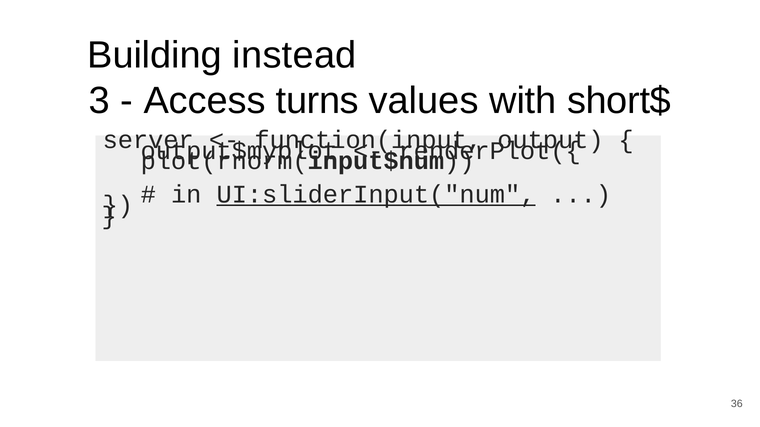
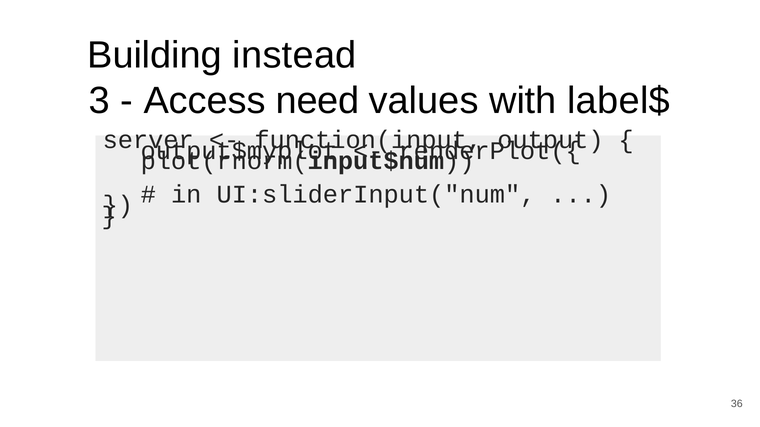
turns: turns -> need
short$: short$ -> label$
UI:sliderInput("num underline: present -> none
